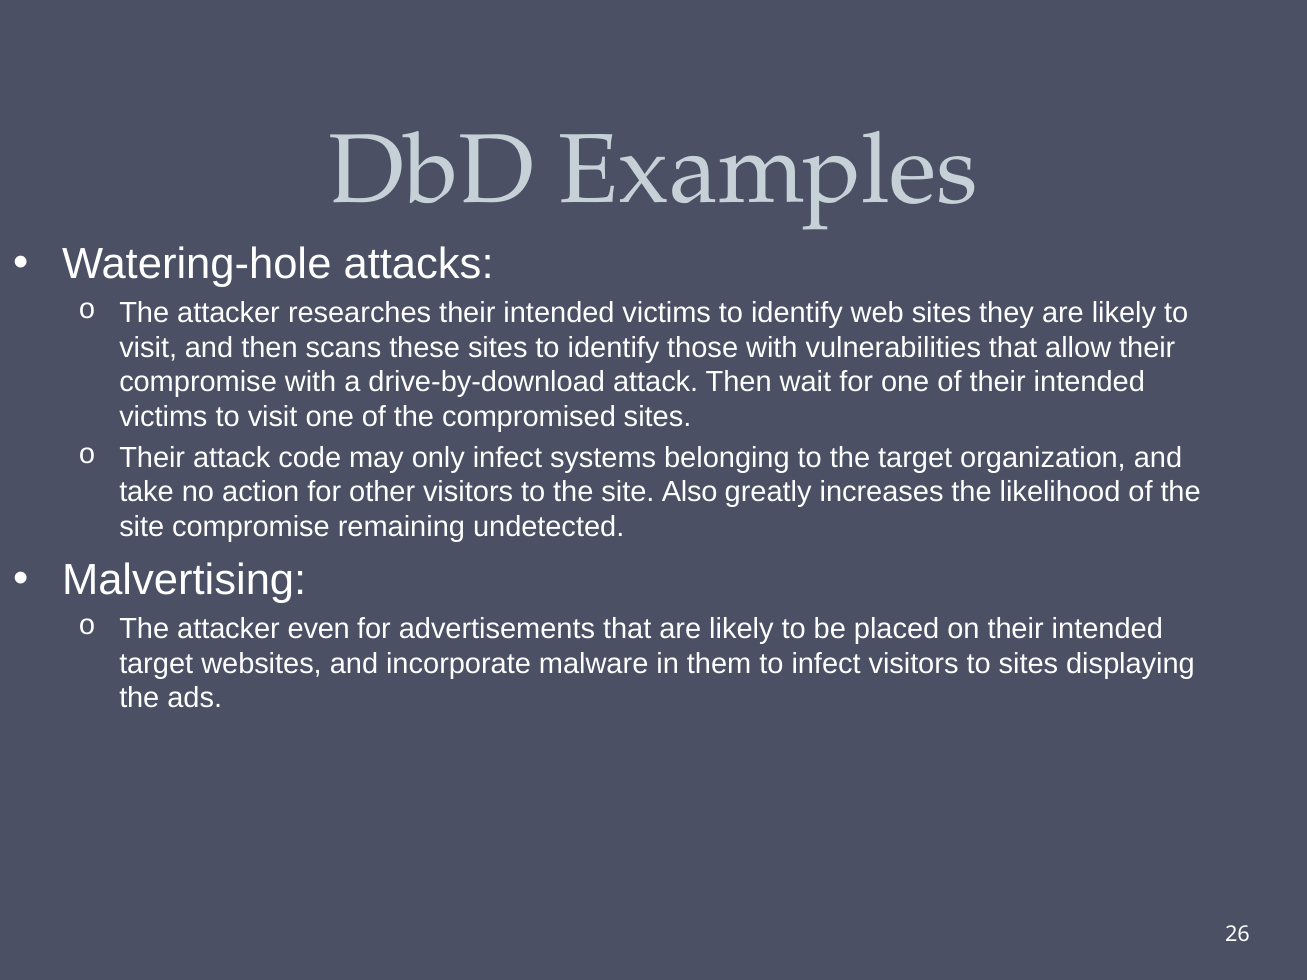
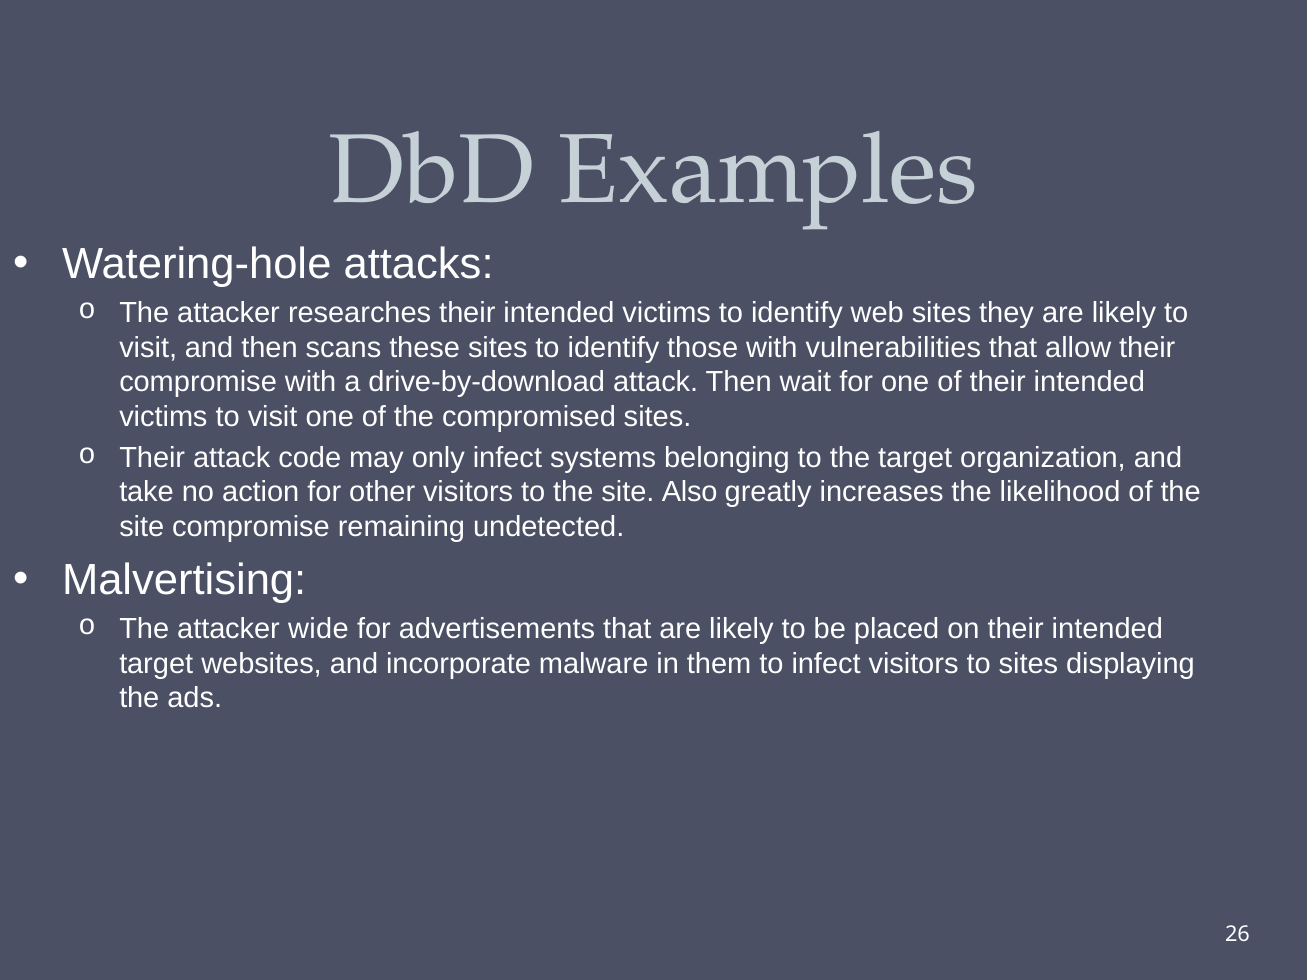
even: even -> wide
